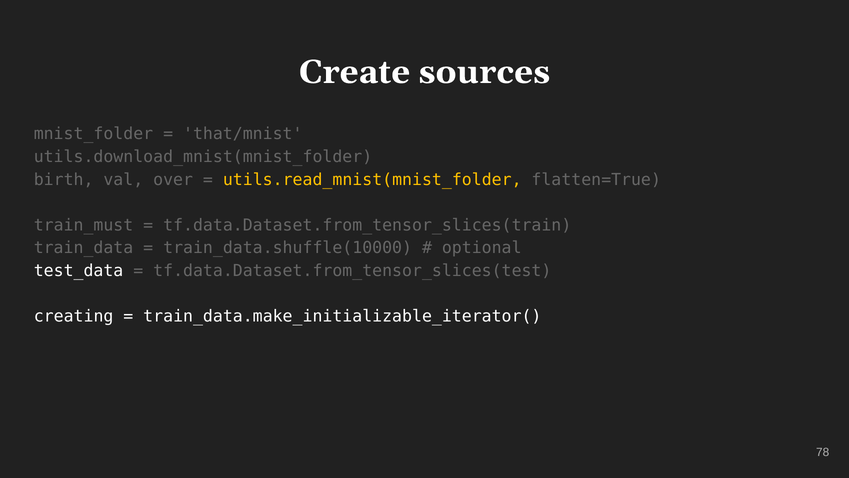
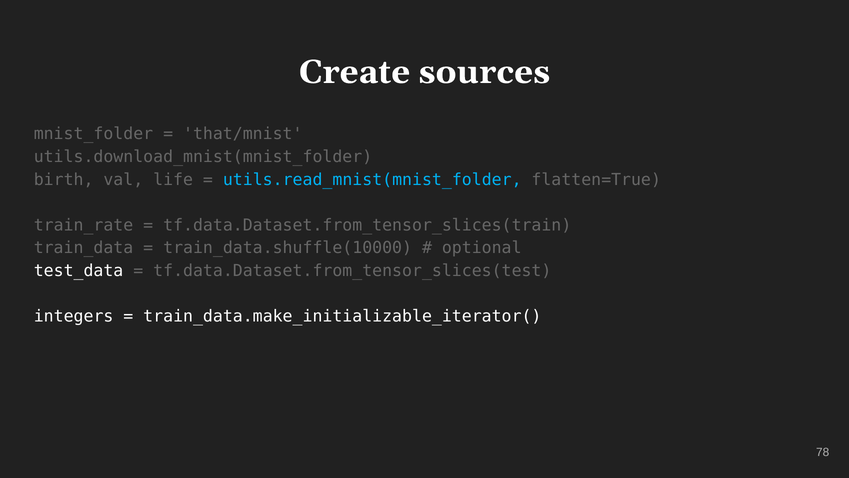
over: over -> life
utils.read_mnist(mnist_folder colour: yellow -> light blue
train_must: train_must -> train_rate
creating: creating -> integers
